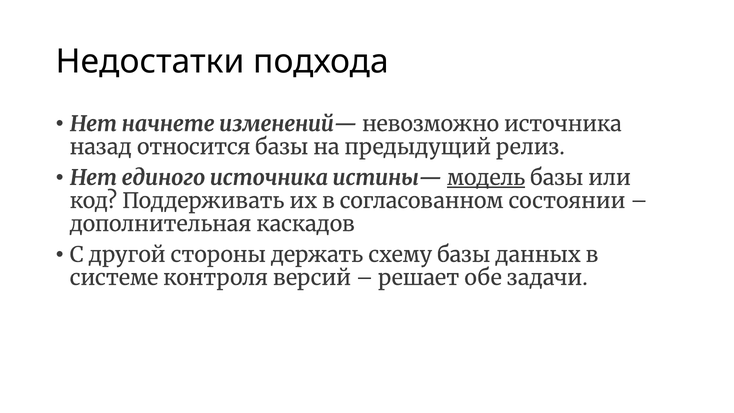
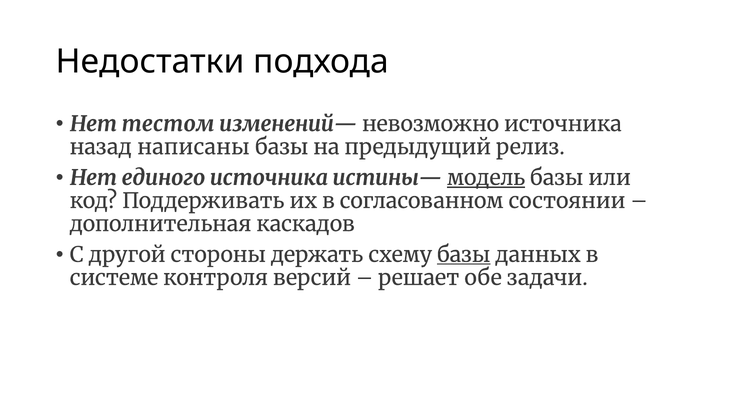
начнете: начнете -> тестом
относится: относится -> написаны
базы at (464, 255) underline: none -> present
